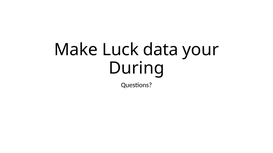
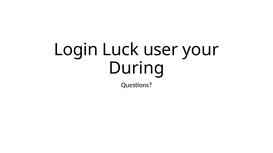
Make: Make -> Login
data: data -> user
